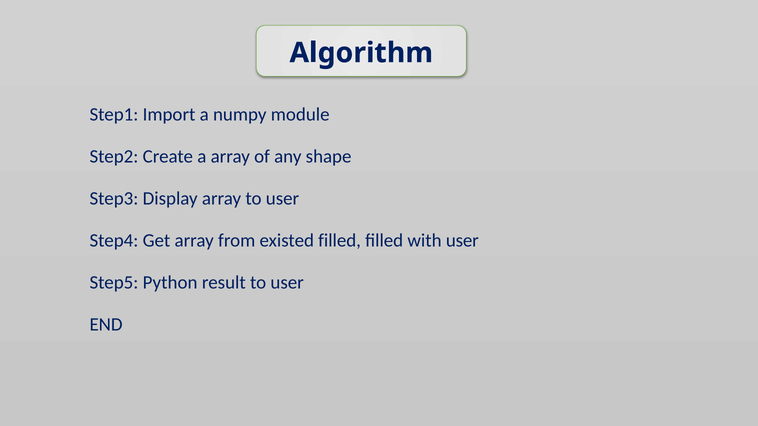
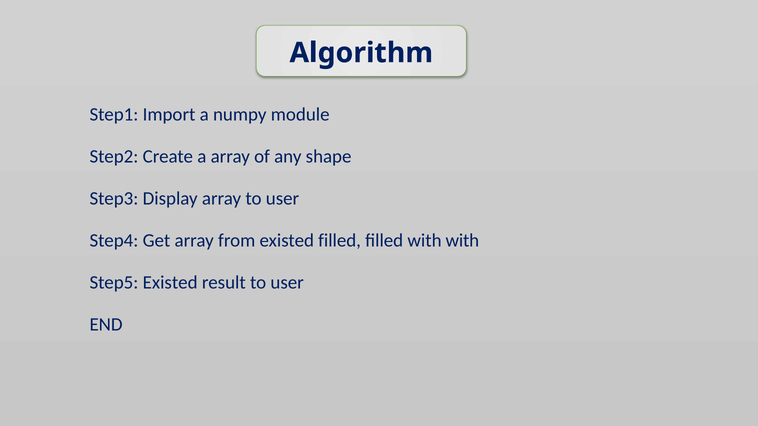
with user: user -> with
Step5 Python: Python -> Existed
